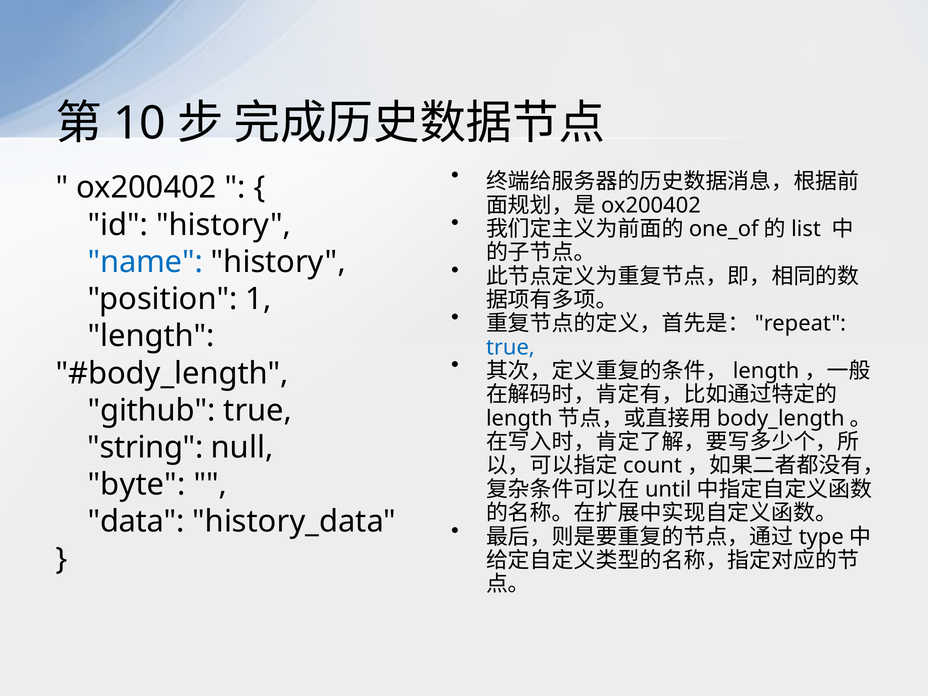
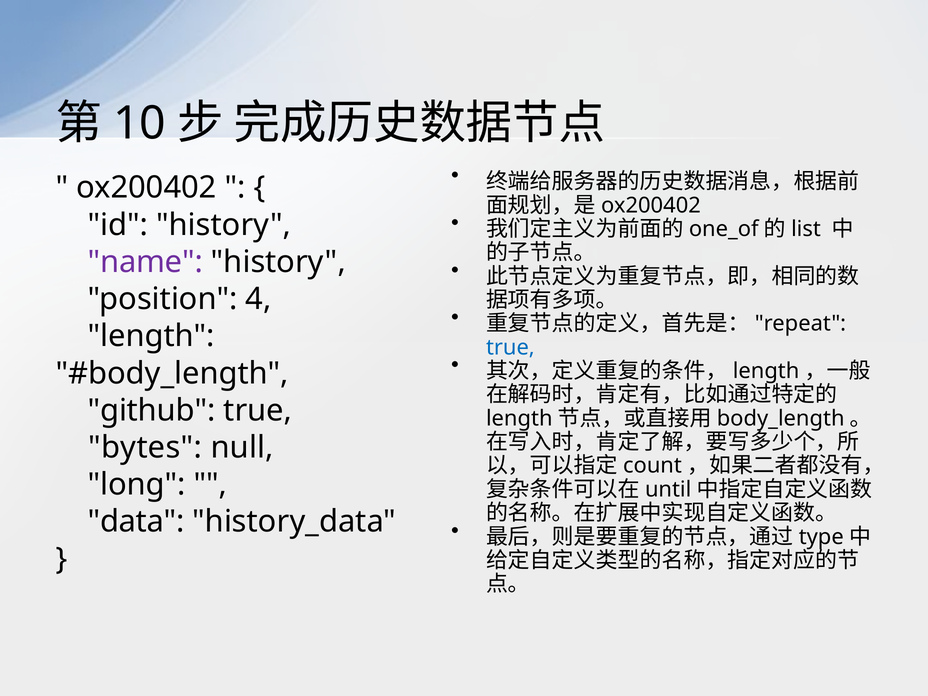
name colour: blue -> purple
1: 1 -> 4
string: string -> bytes
byte: byte -> long
